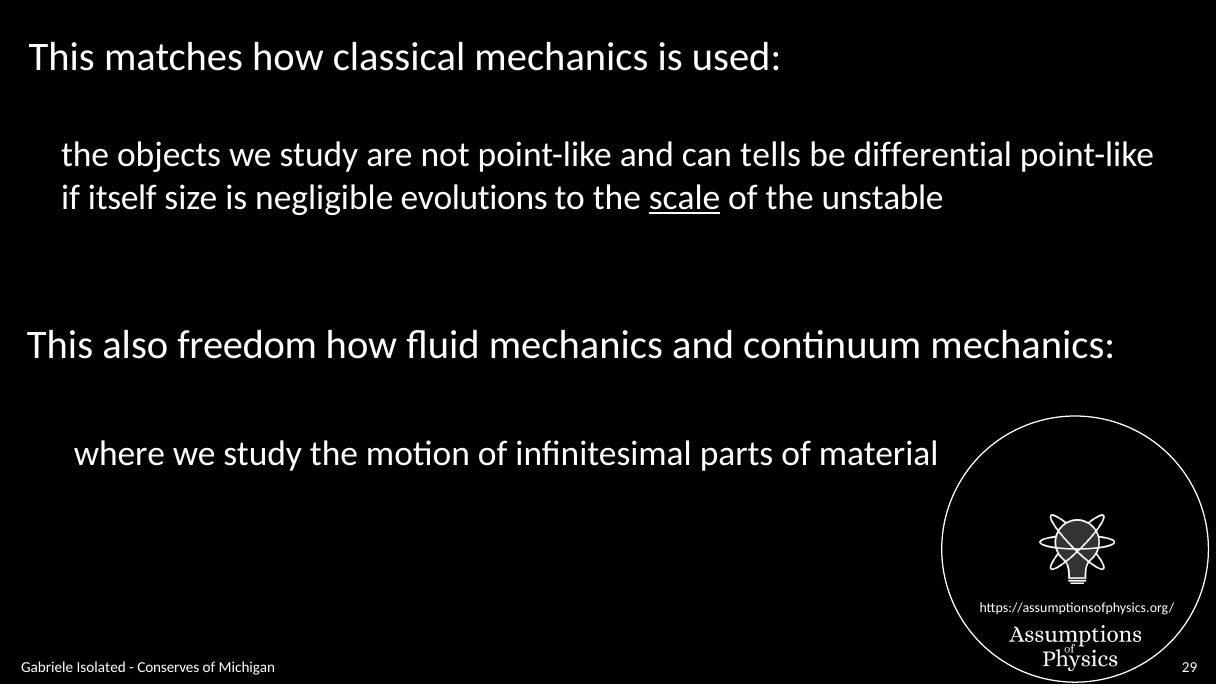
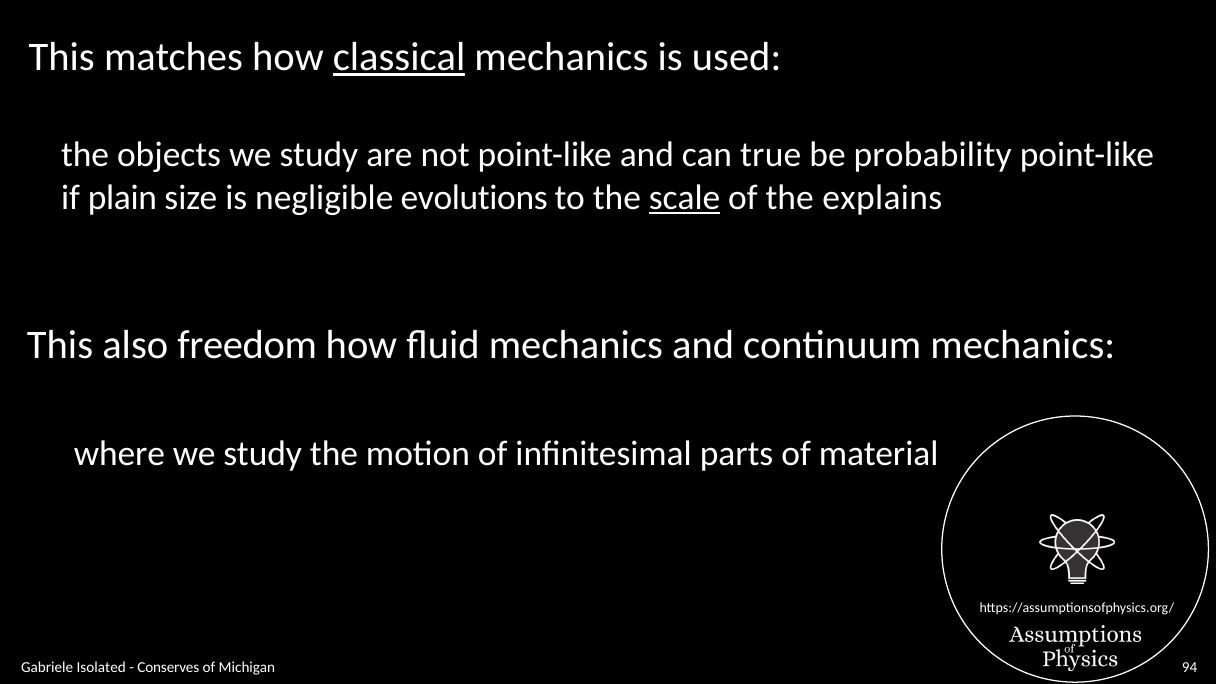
classical underline: none -> present
tells: tells -> true
differential: differential -> probability
itself: itself -> plain
unstable: unstable -> explains
29: 29 -> 94
